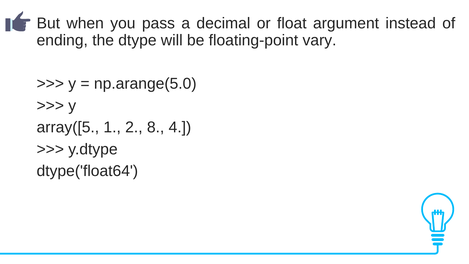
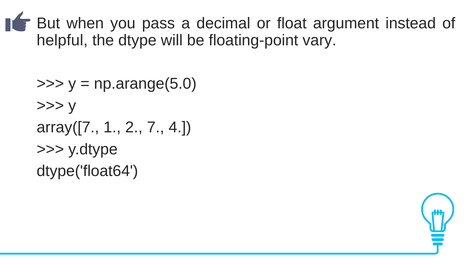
ending: ending -> helpful
array([5: array([5 -> array([7
8: 8 -> 7
